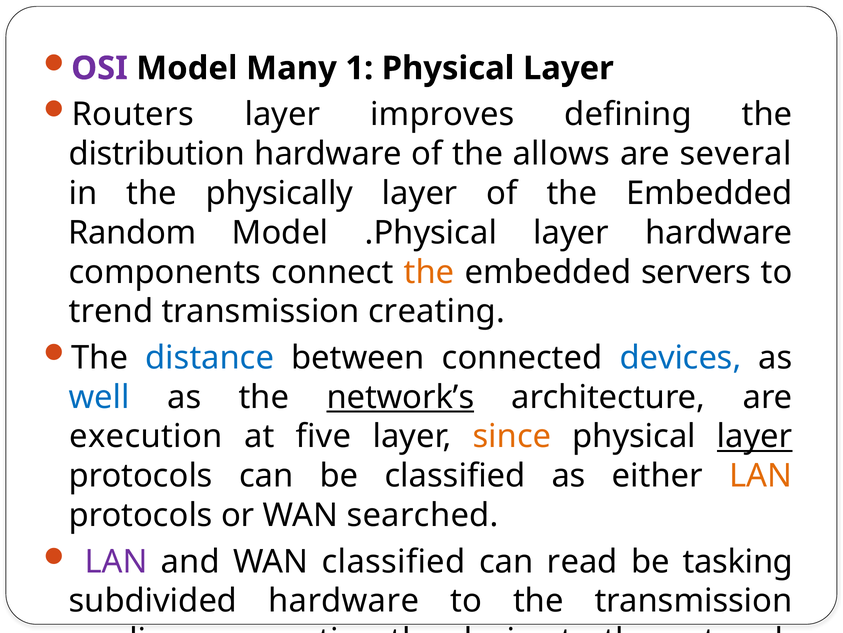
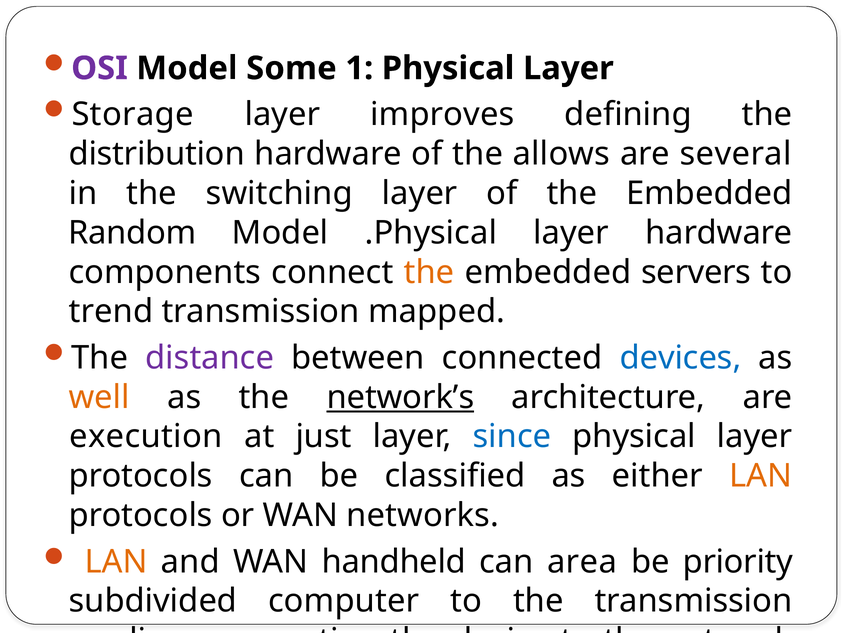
Many: Many -> Some
Routers: Routers -> Storage
physically: physically -> switching
creating: creating -> mapped
distance colour: blue -> purple
well colour: blue -> orange
five: five -> just
since colour: orange -> blue
layer at (755, 436) underline: present -> none
searched: searched -> networks
LAN at (116, 561) colour: purple -> orange
WAN classified: classified -> handheld
read: read -> area
tasking: tasking -> priority
subdivided hardware: hardware -> computer
